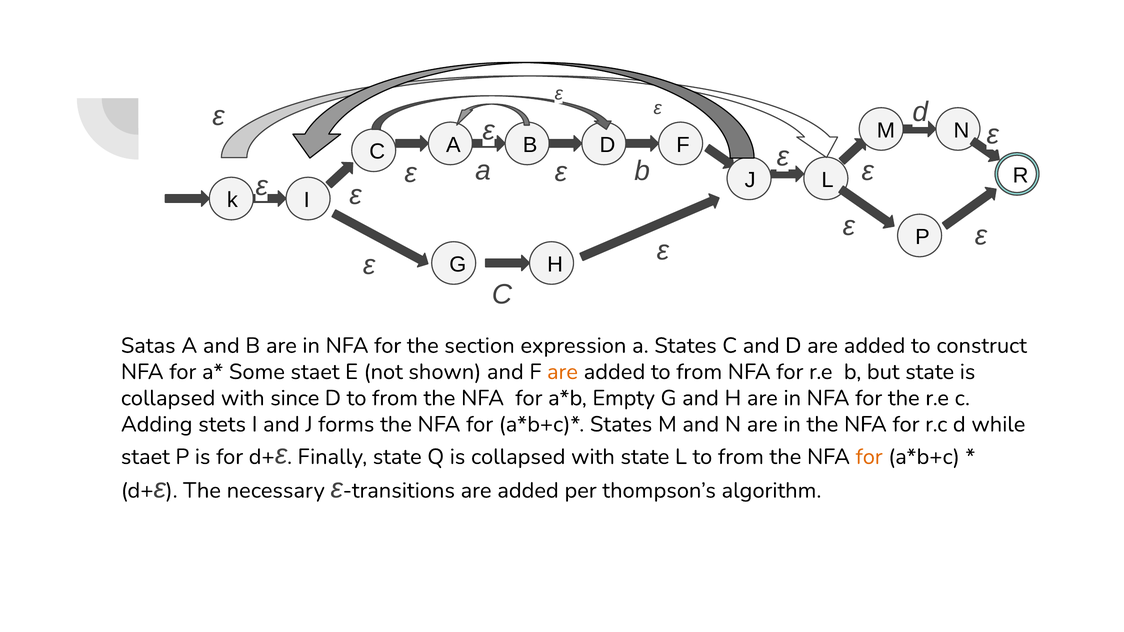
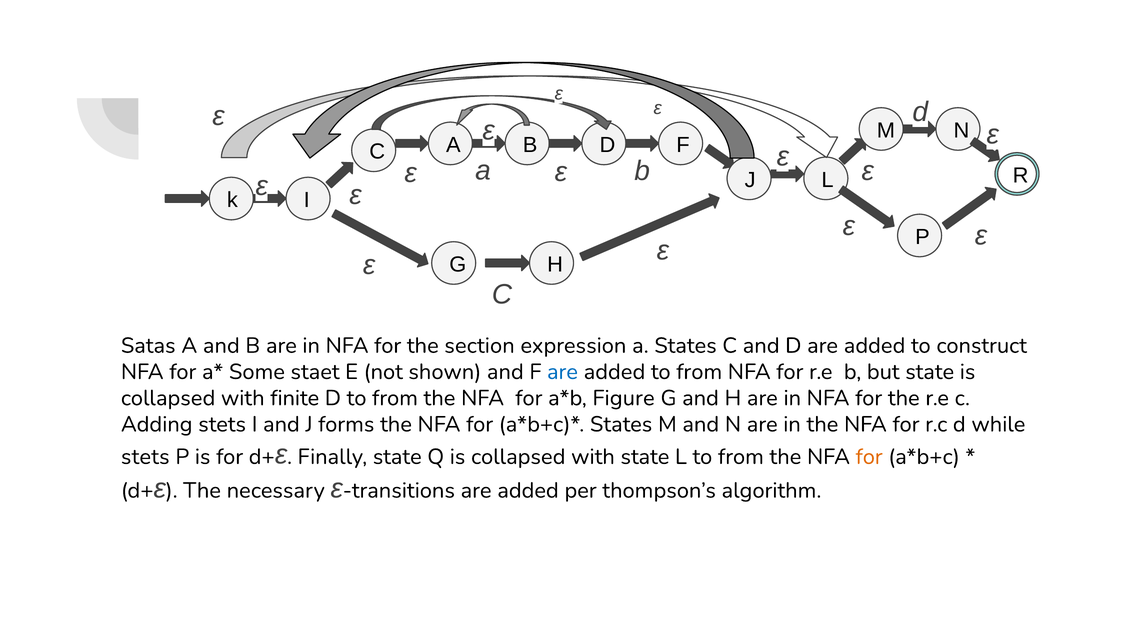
are at (562, 372) colour: orange -> blue
since: since -> finite
Empty: Empty -> Figure
staet at (145, 457): staet -> stets
